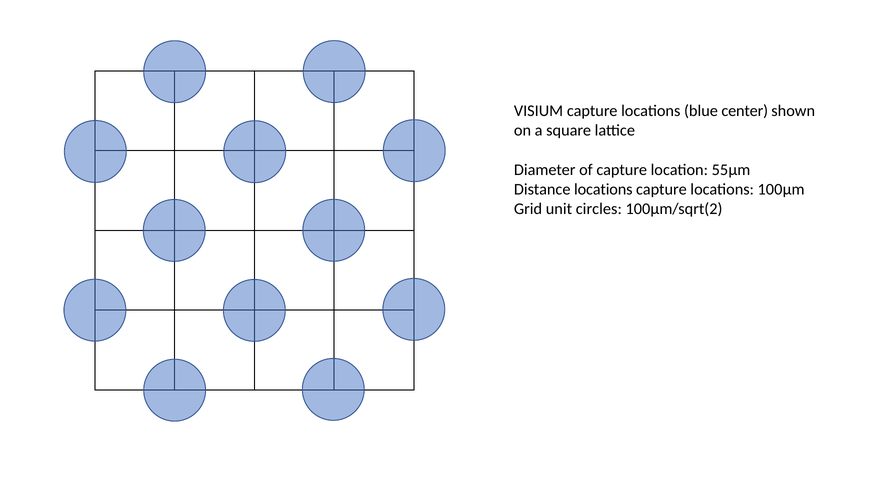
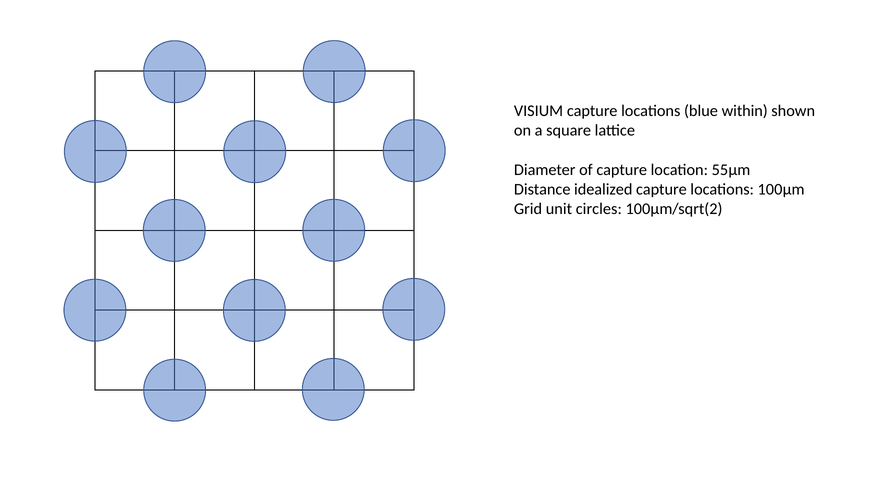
center: center -> within
Distance locations: locations -> idealized
